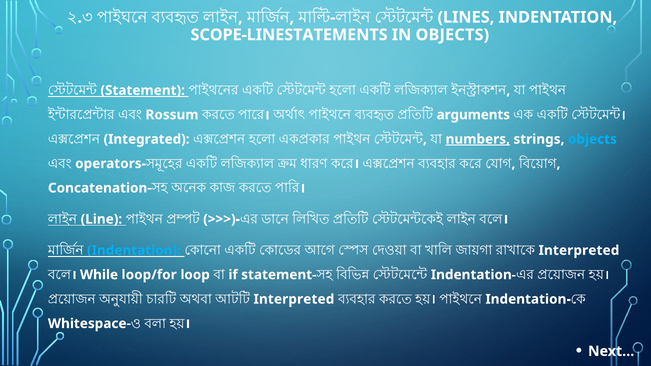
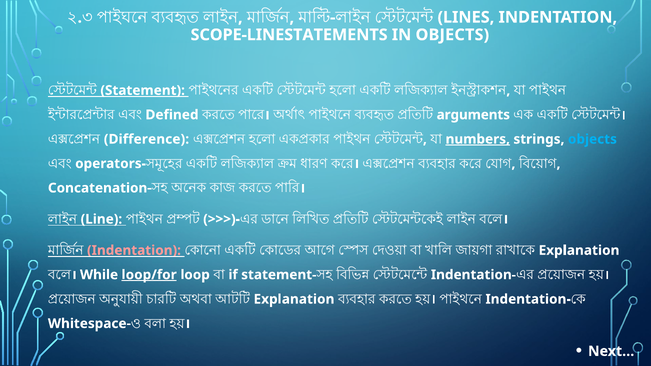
Rossum: Rossum -> Defined
Integrated: Integrated -> Difference
Indentation at (134, 250) colour: light blue -> pink
Interpreted at (579, 250): Interpreted -> Explanation
loop/for underline: none -> present
Interpreted at (294, 299): Interpreted -> Explanation
